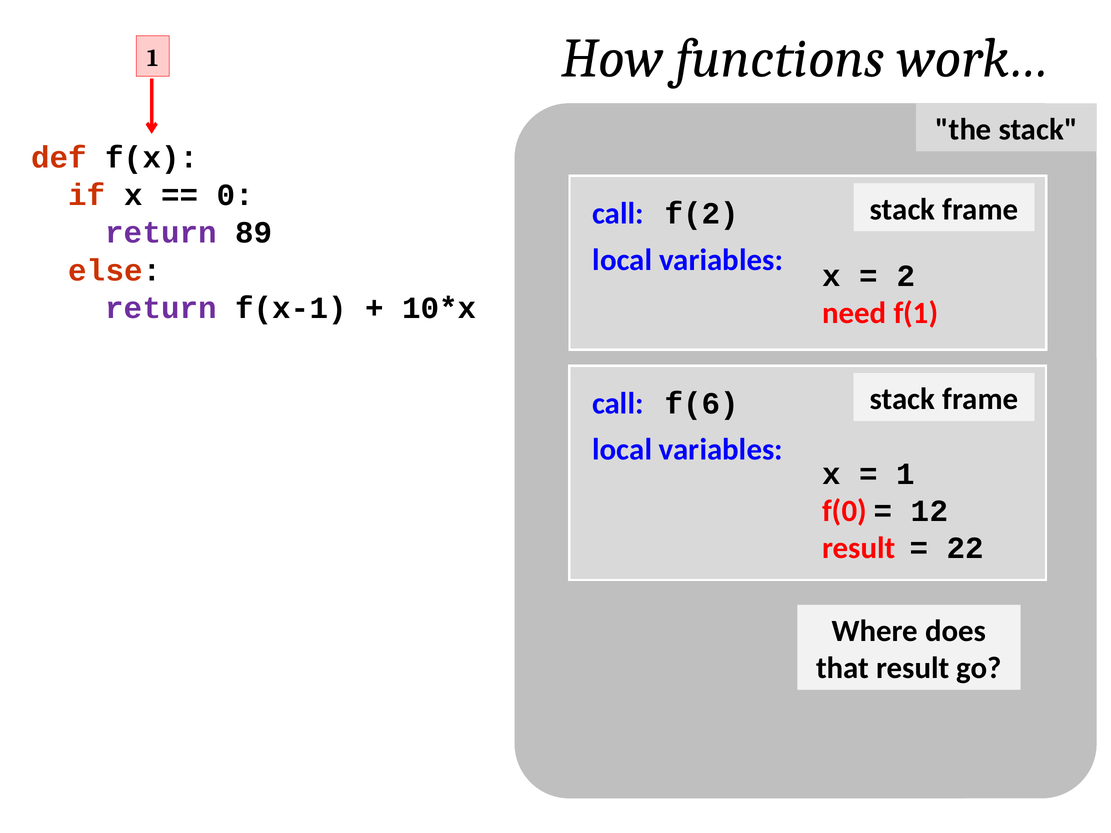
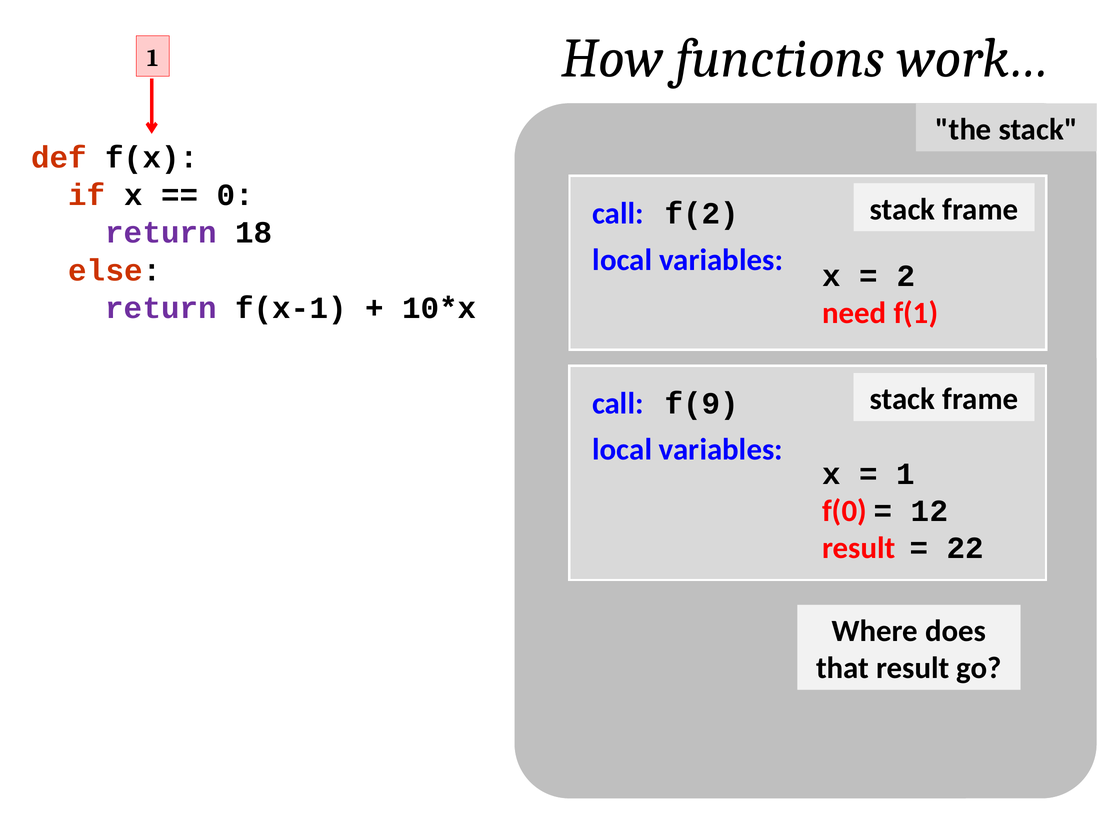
89: 89 -> 18
f(6: f(6 -> f(9
